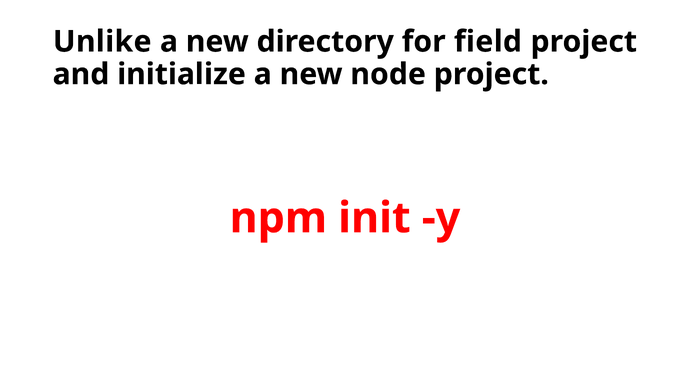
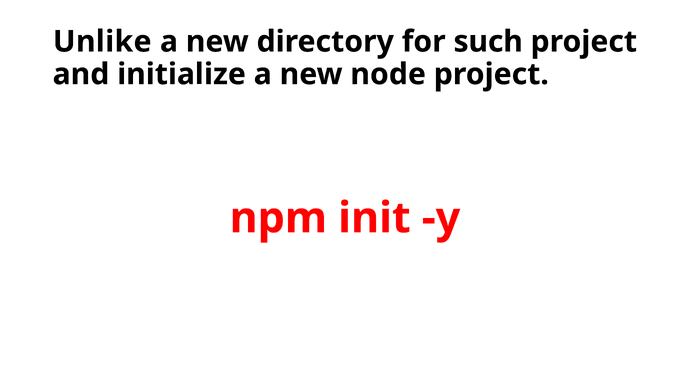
field: field -> such
